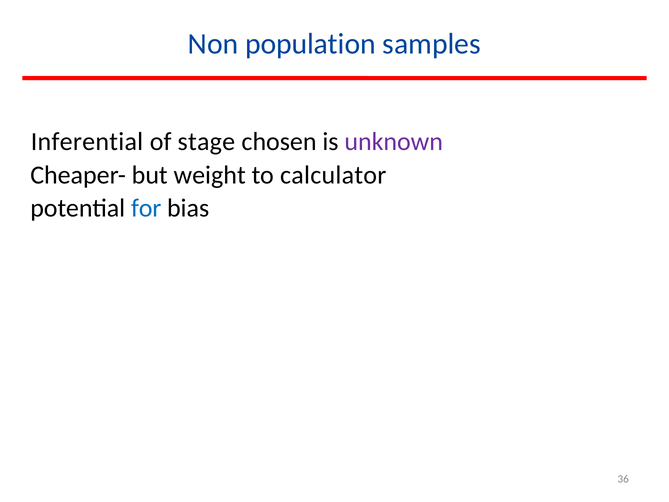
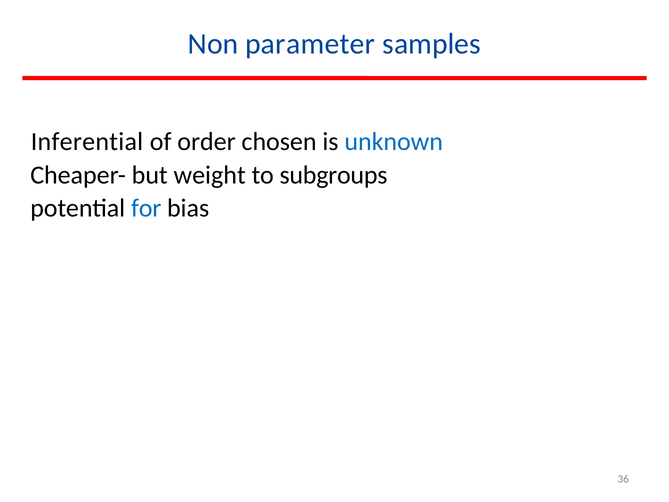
population: population -> parameter
stage: stage -> order
unknown colour: purple -> blue
calculator: calculator -> subgroups
